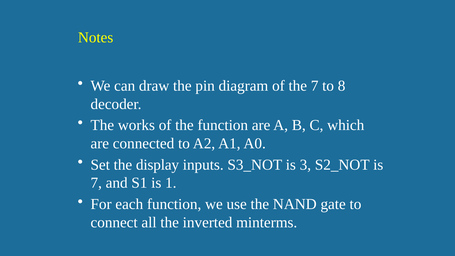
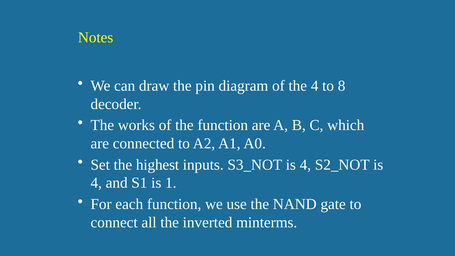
the 7: 7 -> 4
display: display -> highest
S3_NOT is 3: 3 -> 4
7 at (96, 183): 7 -> 4
